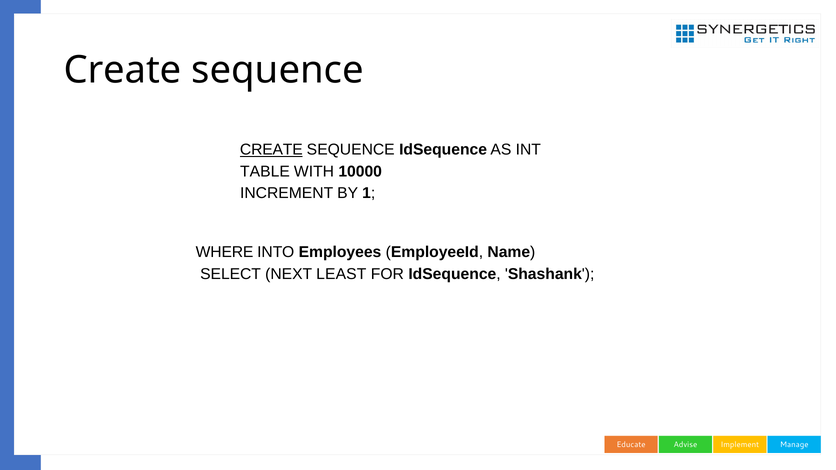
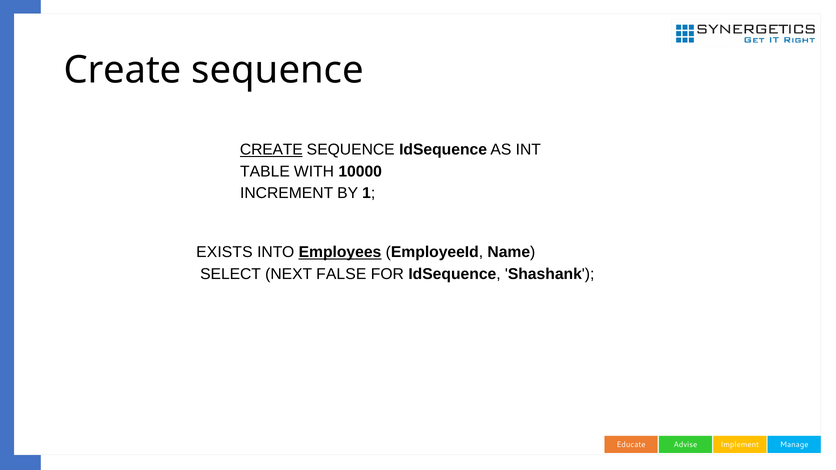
WHERE: WHERE -> EXISTS
Employees underline: none -> present
LEAST: LEAST -> FALSE
